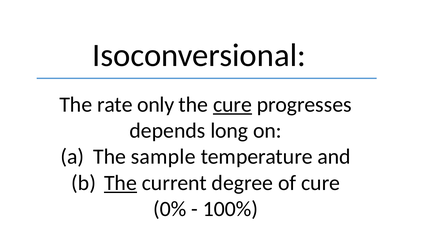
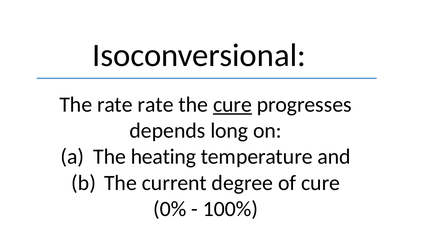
rate only: only -> rate
sample: sample -> heating
The at (120, 183) underline: present -> none
